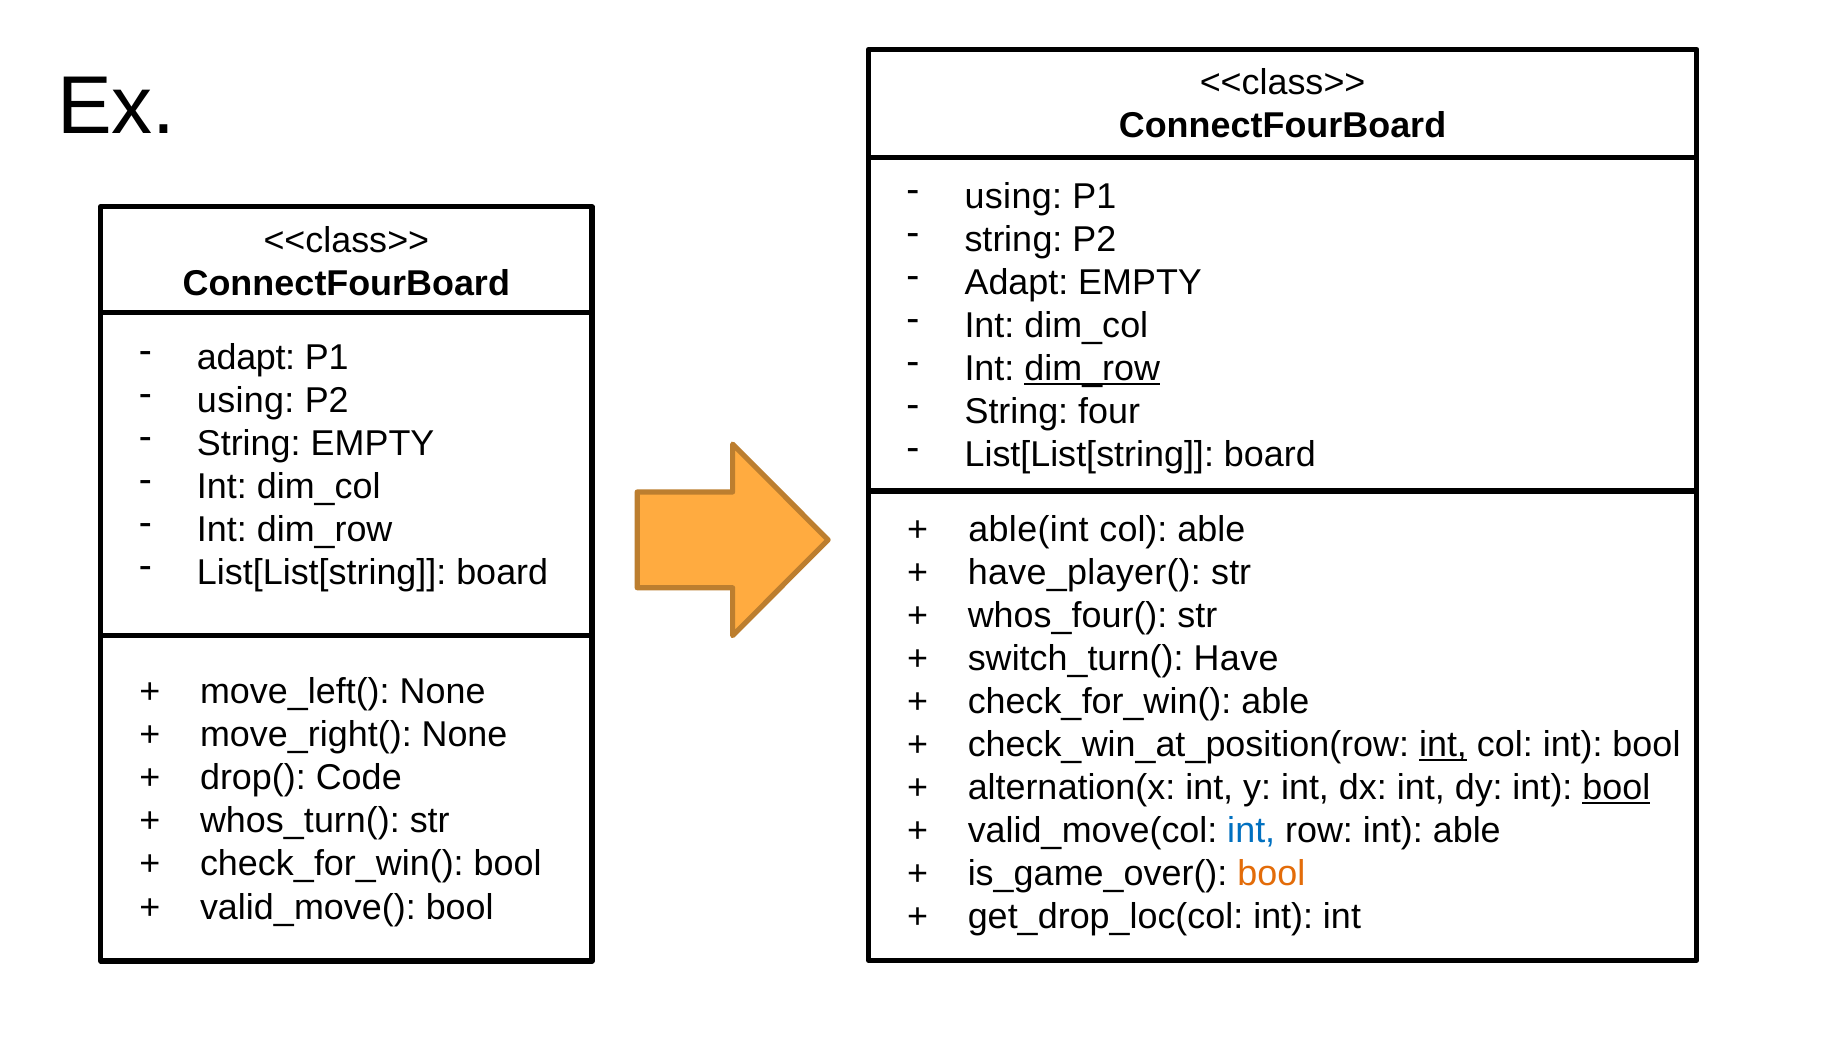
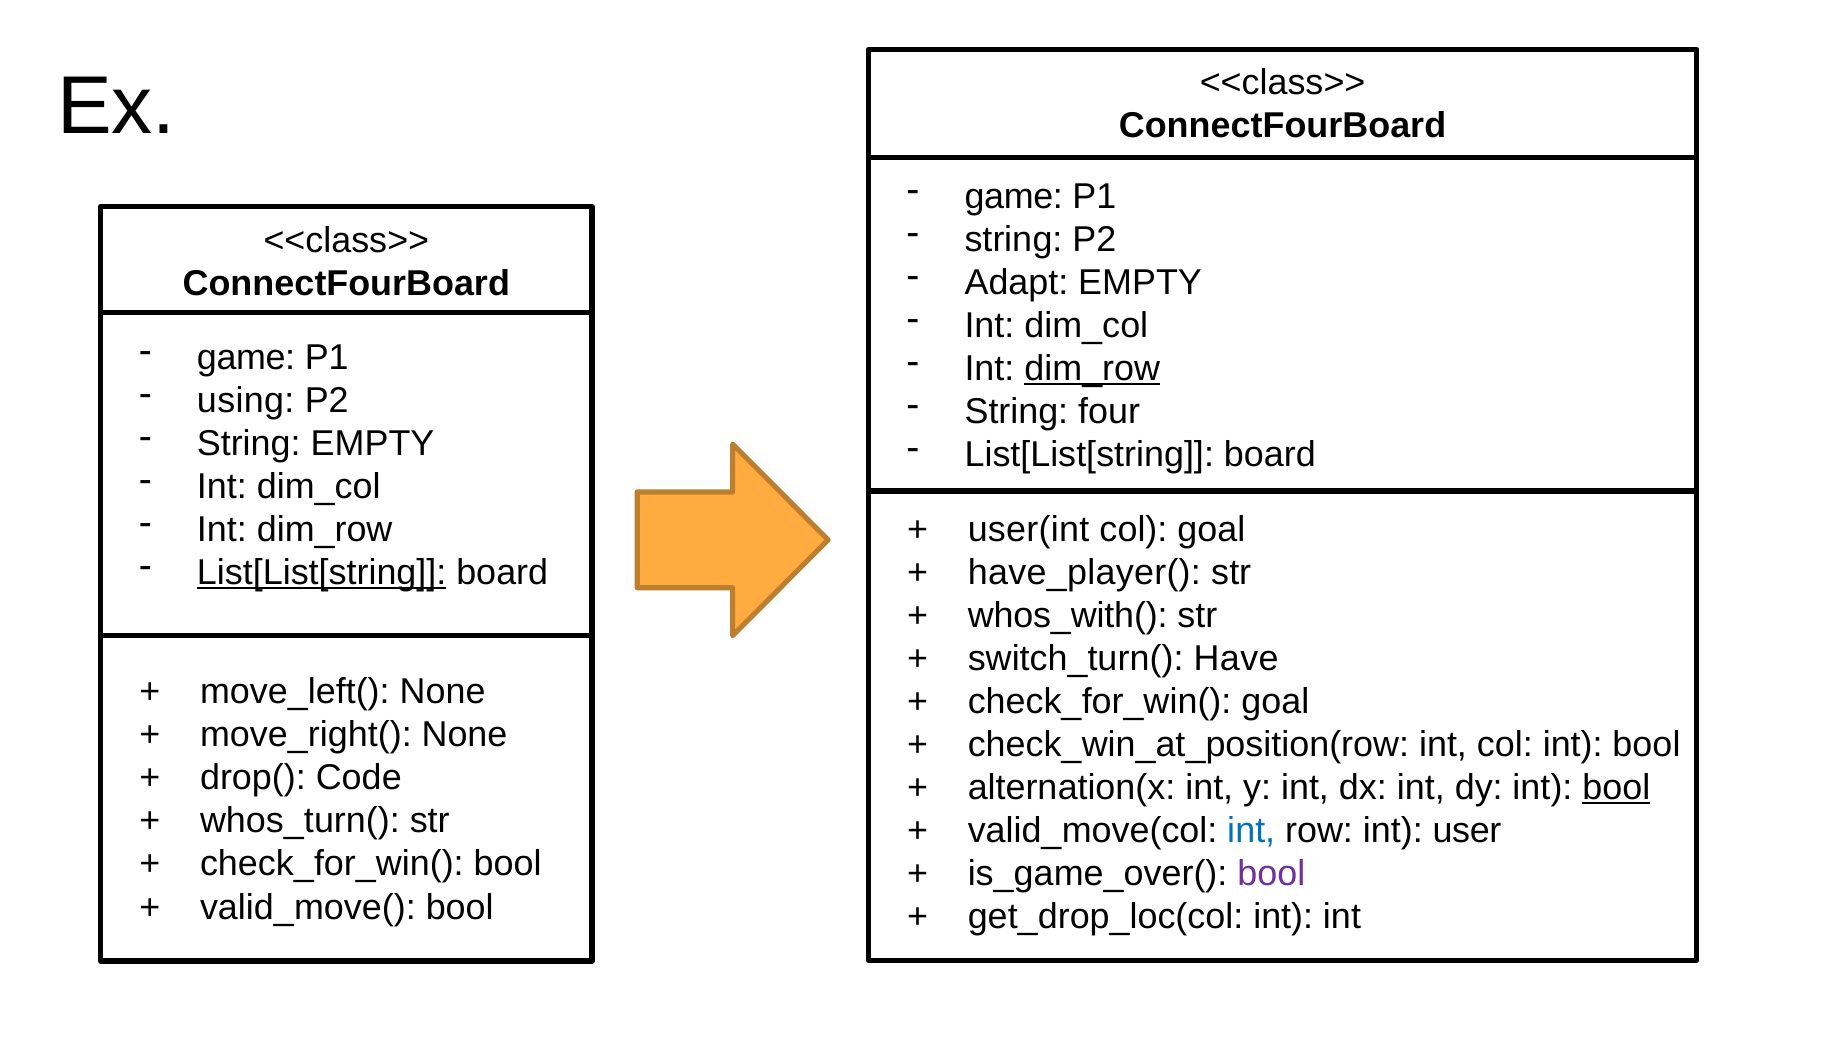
using at (1013, 196): using -> game
adapt at (246, 357): adapt -> game
able(int: able(int -> user(int
col able: able -> goal
List[List[string at (322, 573) underline: none -> present
whos_four(: whos_four( -> whos_with(
check_for_win( able: able -> goal
int at (1443, 745) underline: present -> none
int able: able -> user
bool at (1271, 874) colour: orange -> purple
